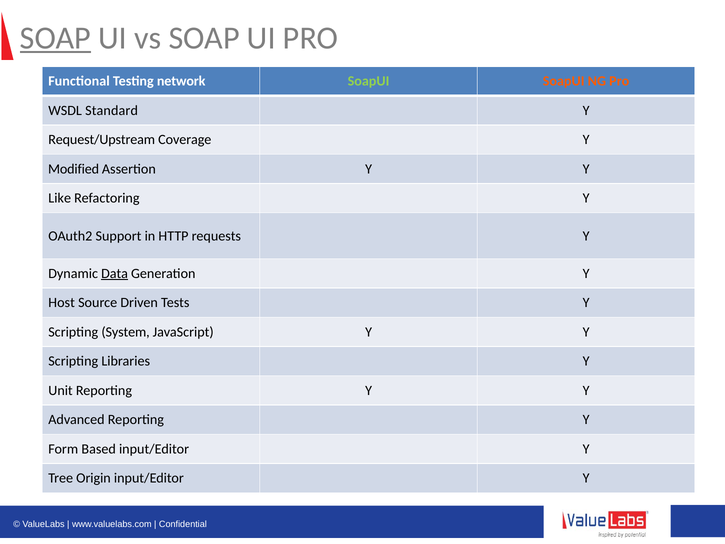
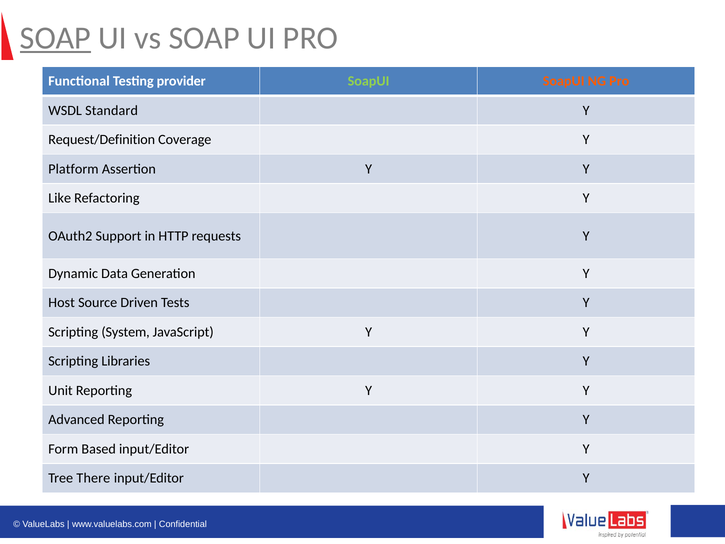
network: network -> provider
Request/Upstream: Request/Upstream -> Request/Definition
Modified: Modified -> Platform
Data underline: present -> none
Origin: Origin -> There
